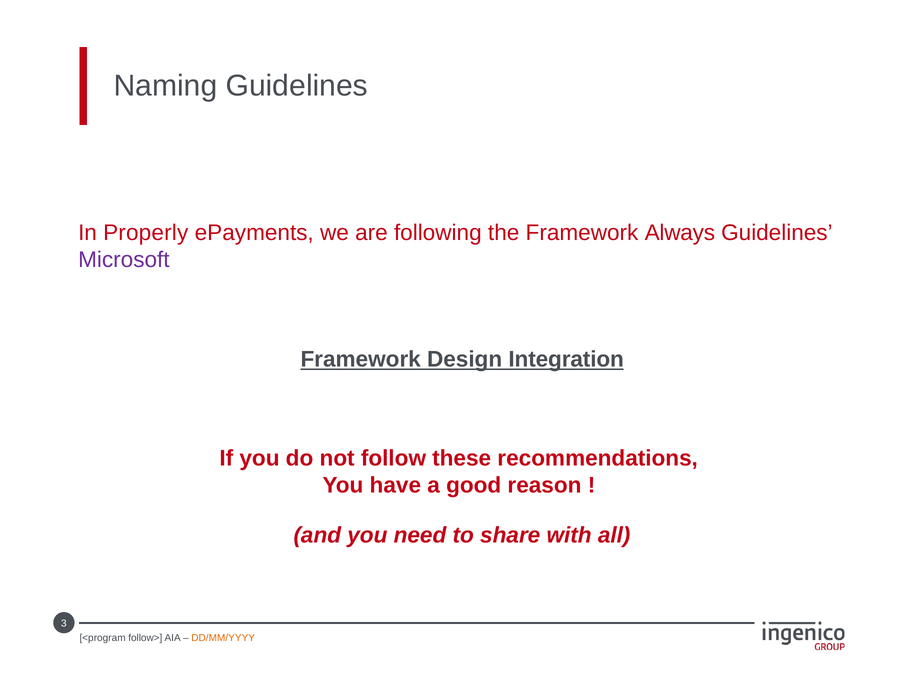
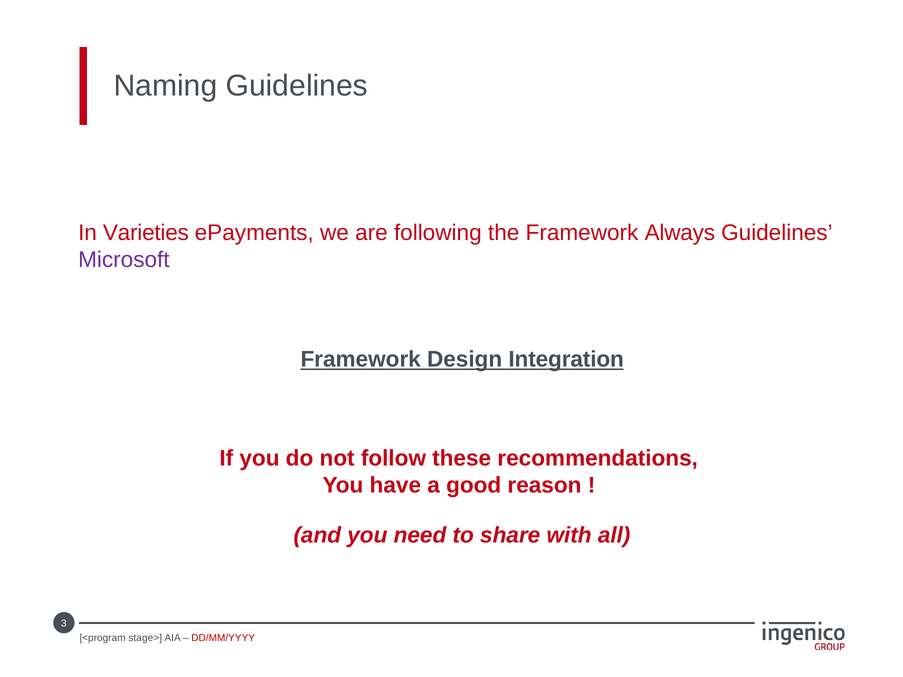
Properly: Properly -> Varieties
follow>: follow> -> stage>
DD/MM/YYYY colour: orange -> red
